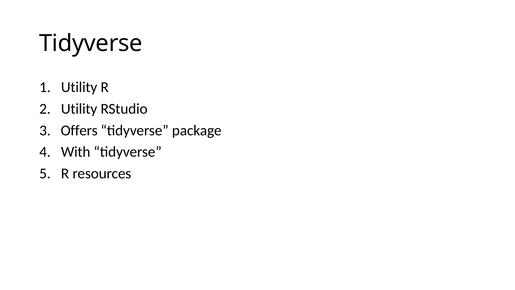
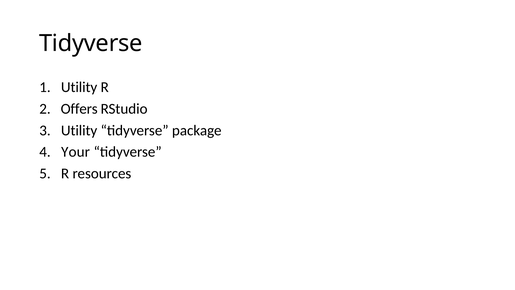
Utility at (79, 109): Utility -> Offers
Offers at (79, 130): Offers -> Utility
With: With -> Your
